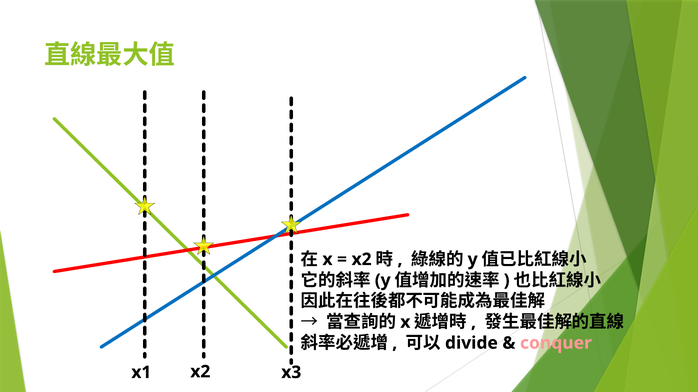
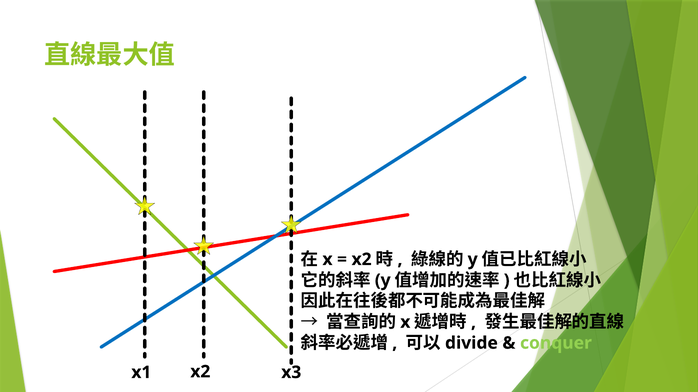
conquer colour: pink -> light green
